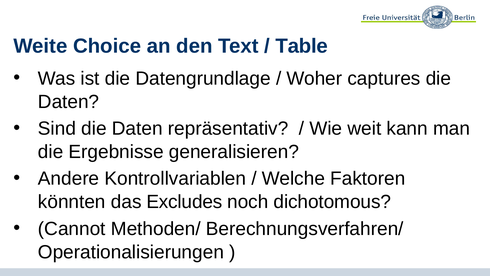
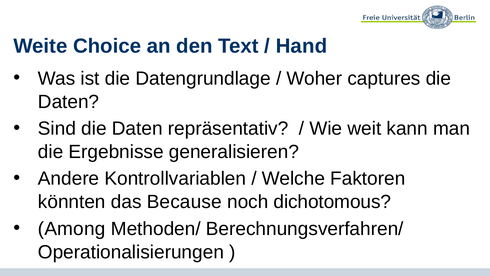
Table: Table -> Hand
Excludes: Excludes -> Because
Cannot: Cannot -> Among
